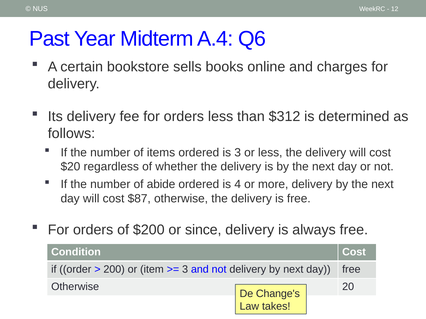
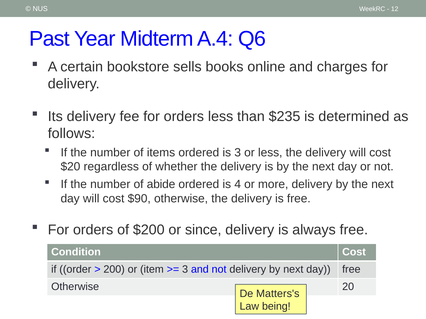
$312: $312 -> $235
$87: $87 -> $90
Change's: Change's -> Matters's
takes: takes -> being
